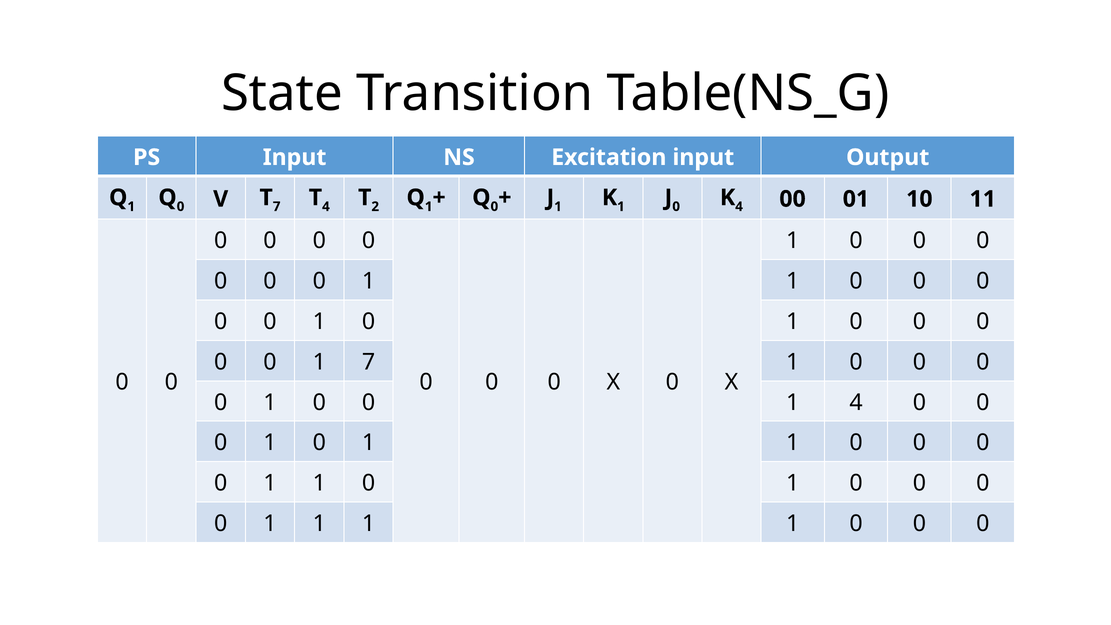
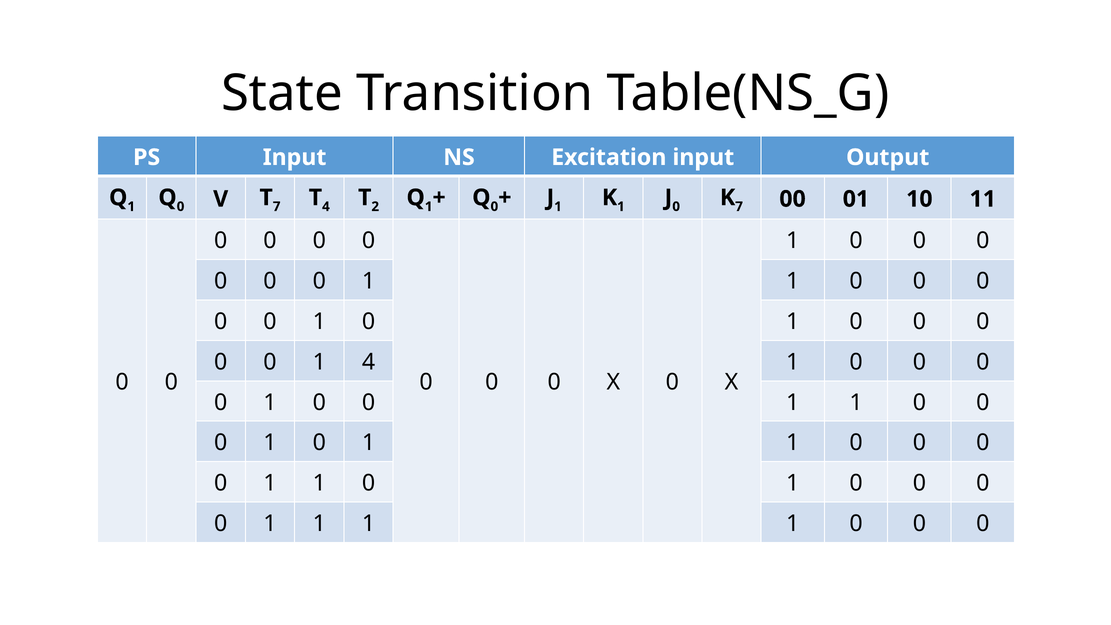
4 at (739, 207): 4 -> 7
1 7: 7 -> 4
4 at (856, 402): 4 -> 1
